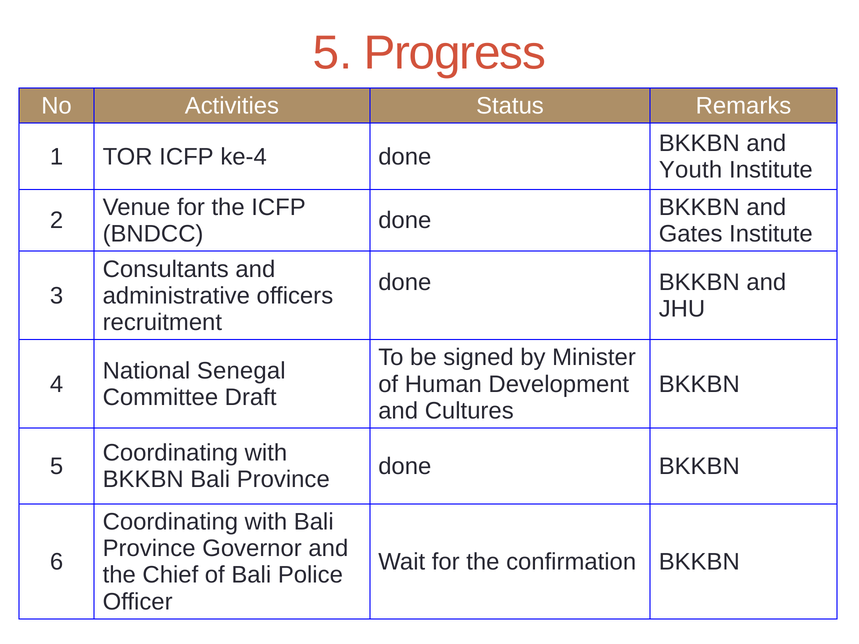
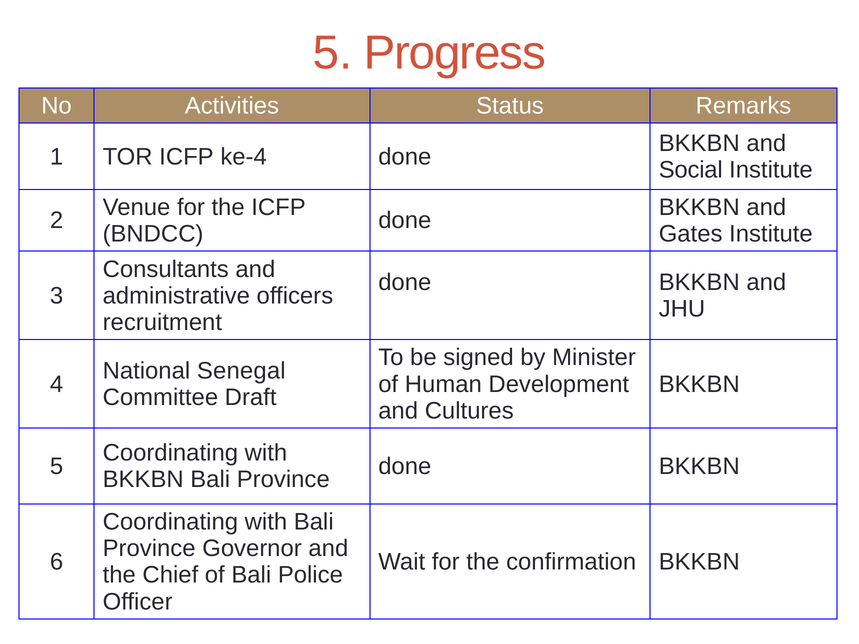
Youth: Youth -> Social
